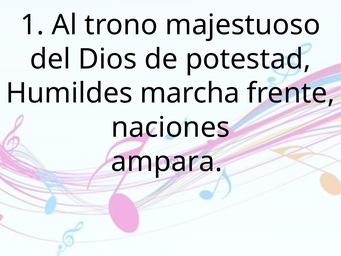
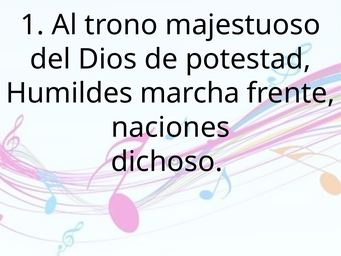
ampara: ampara -> dichoso
